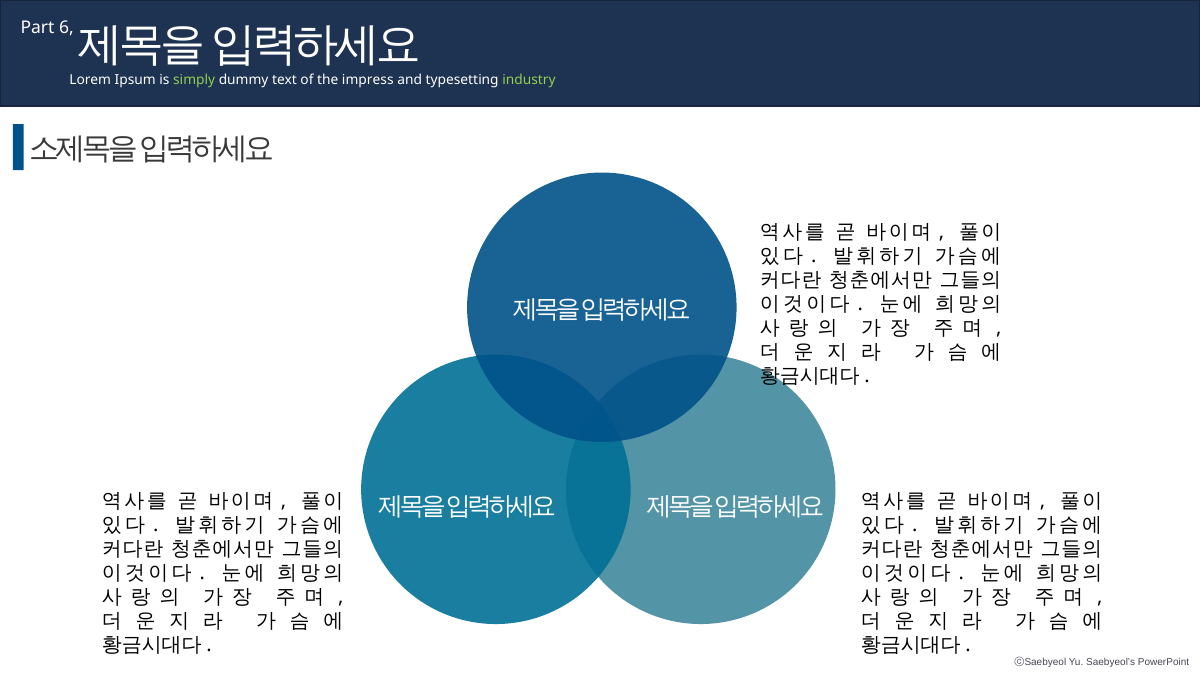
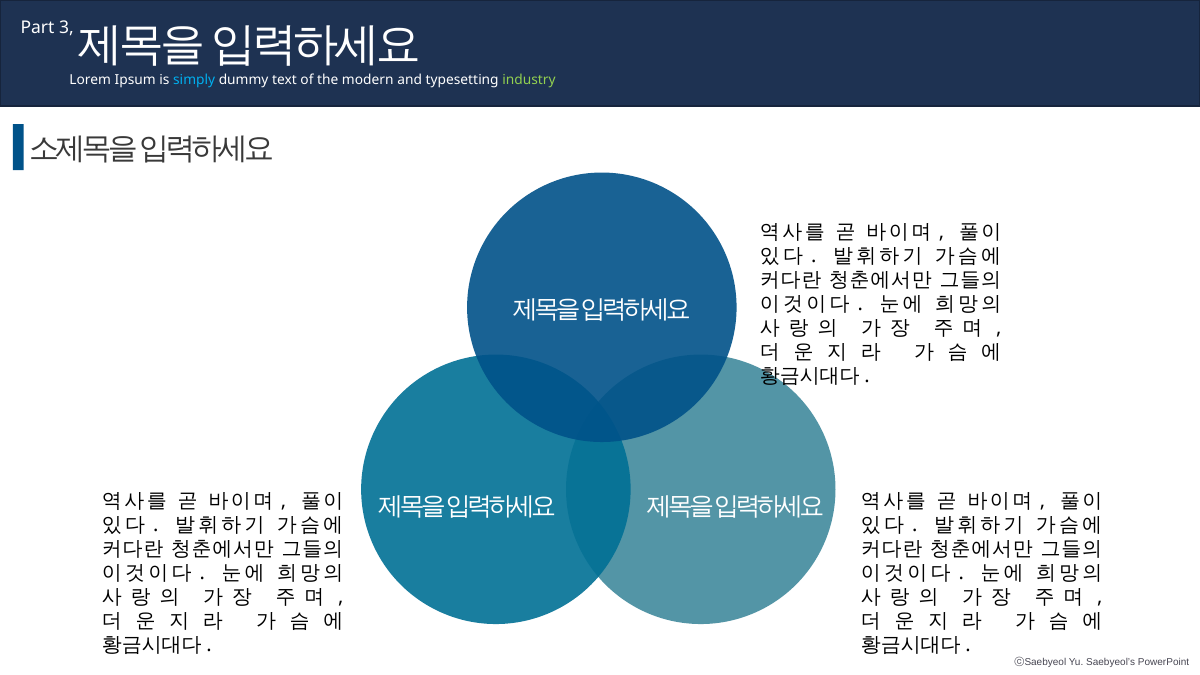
6: 6 -> 3
simply colour: light green -> light blue
impress: impress -> modern
